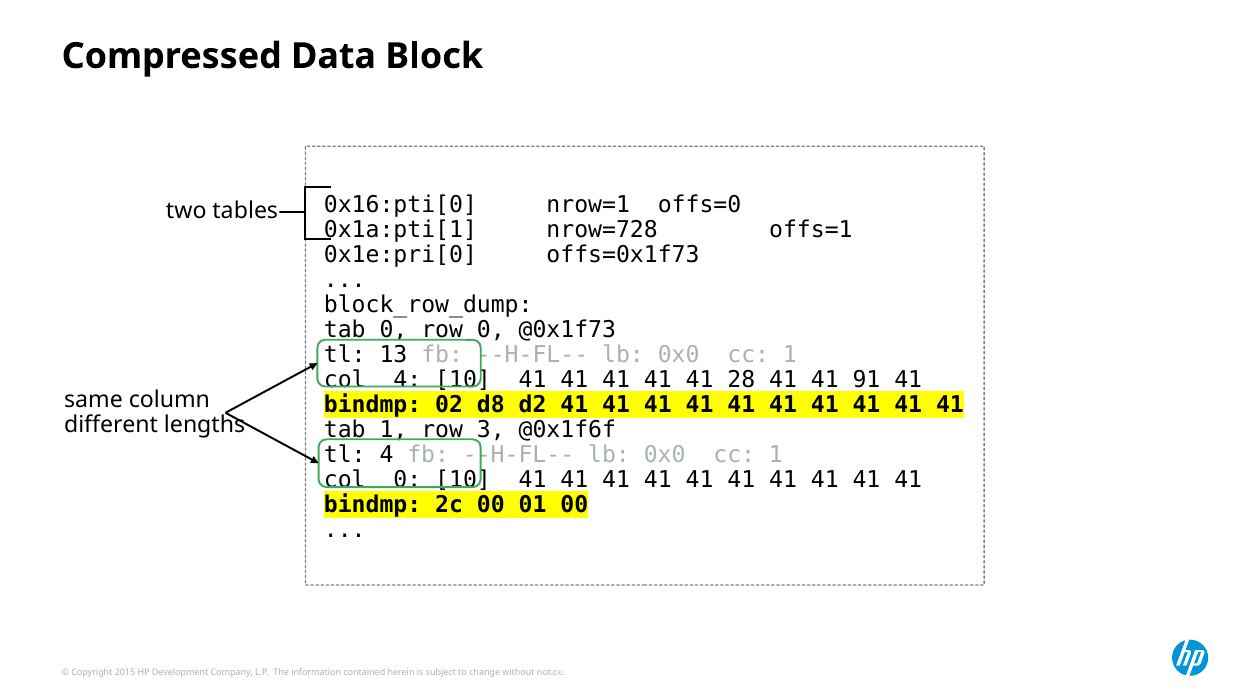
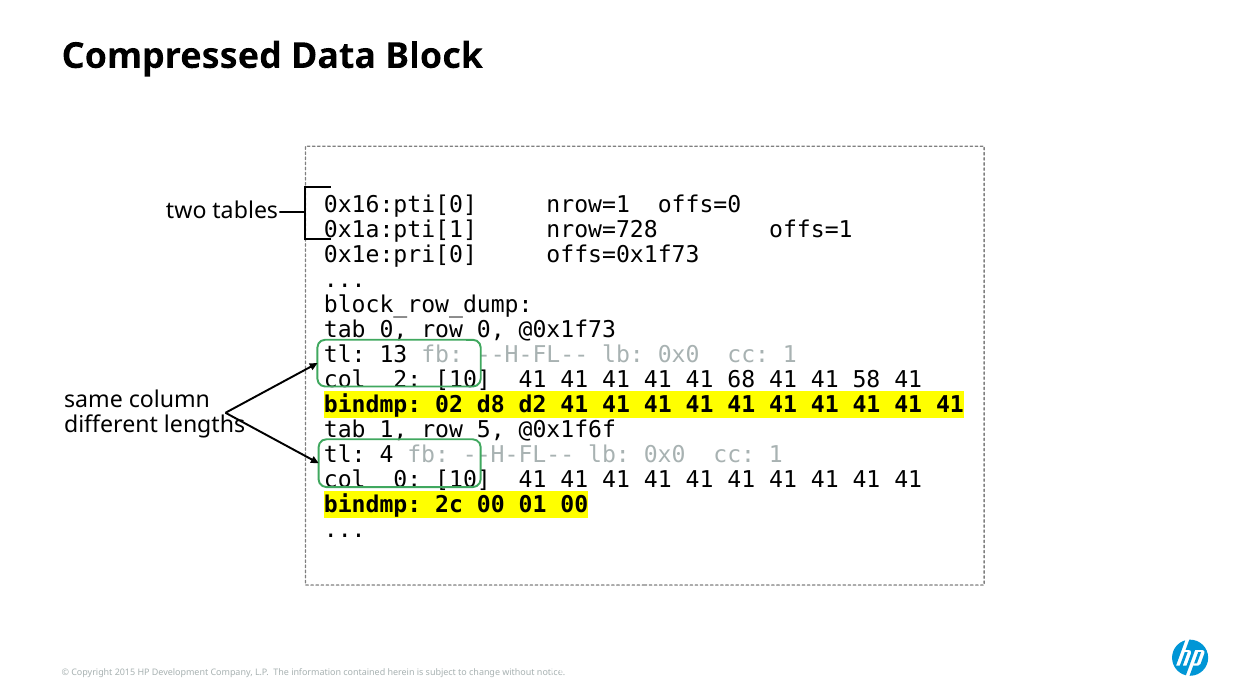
col 4: 4 -> 2
28: 28 -> 68
91: 91 -> 58
3: 3 -> 5
